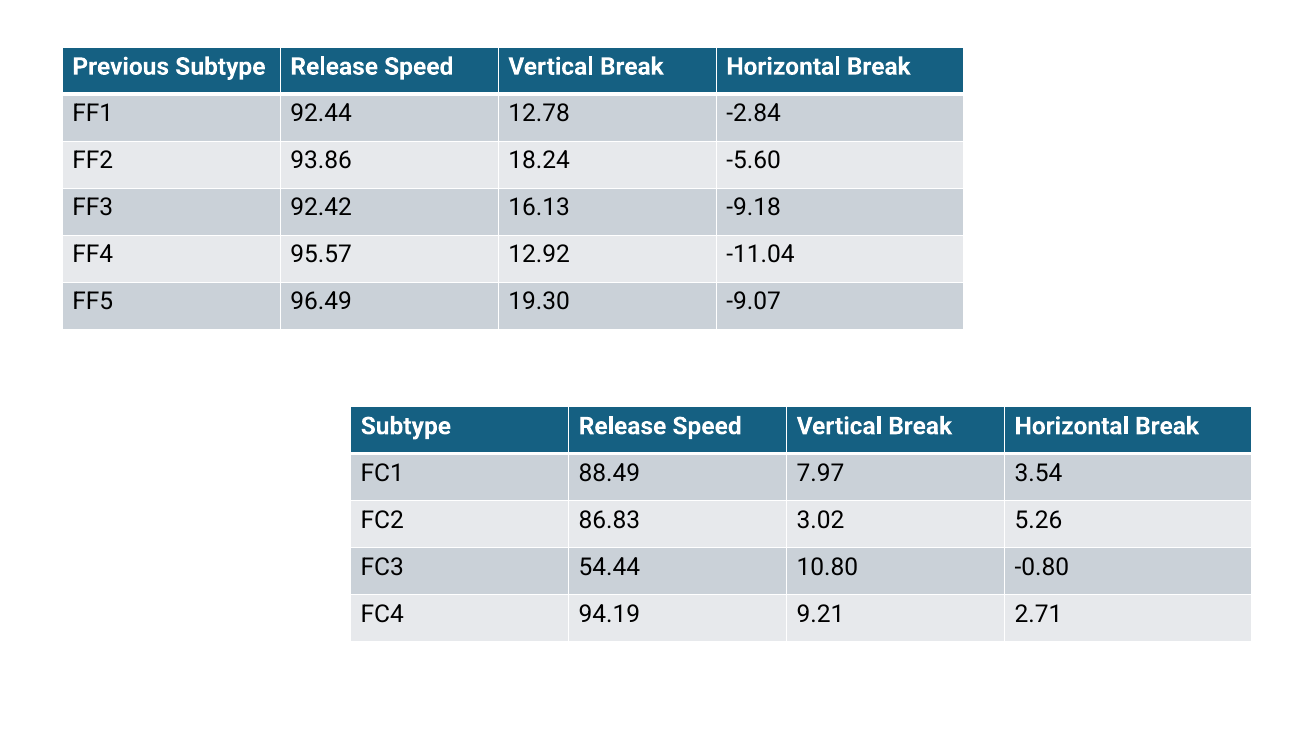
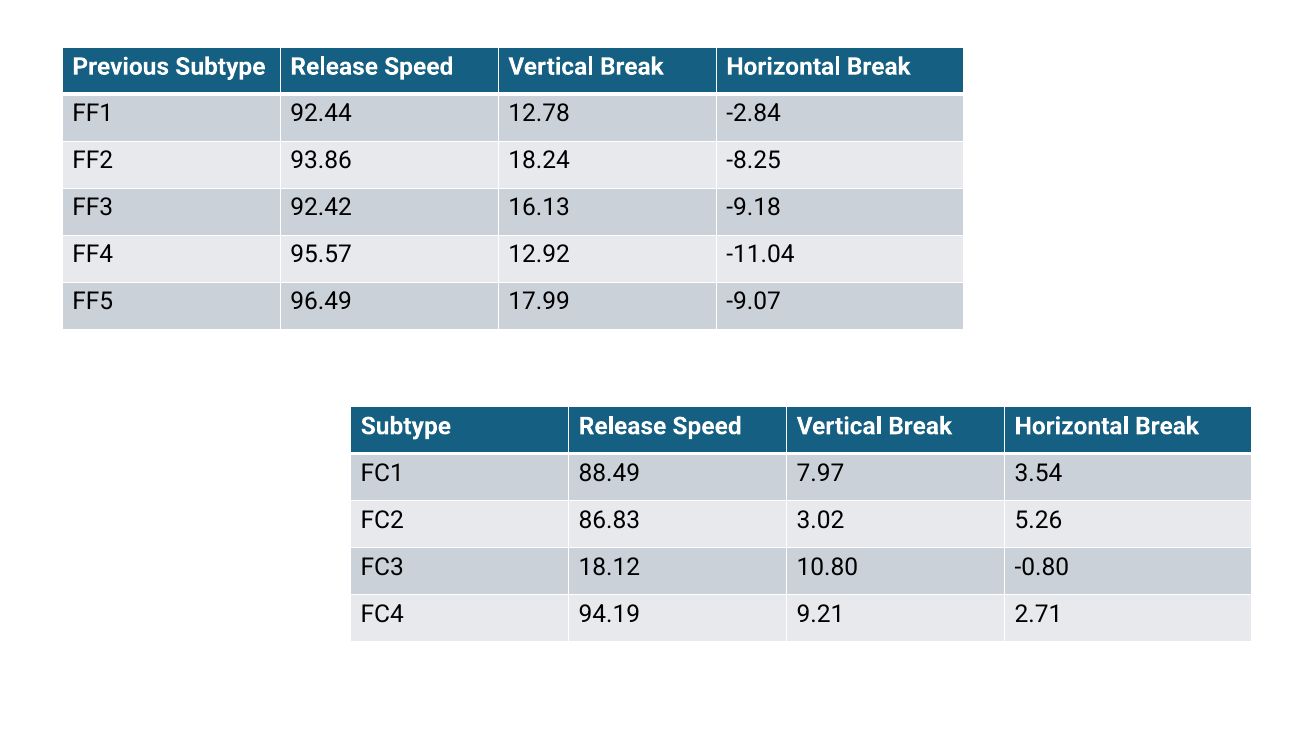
-5.60: -5.60 -> -8.25
19.30: 19.30 -> 17.99
54.44: 54.44 -> 18.12
